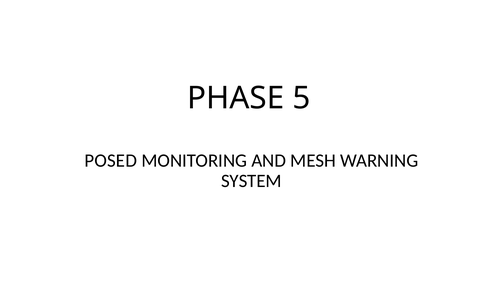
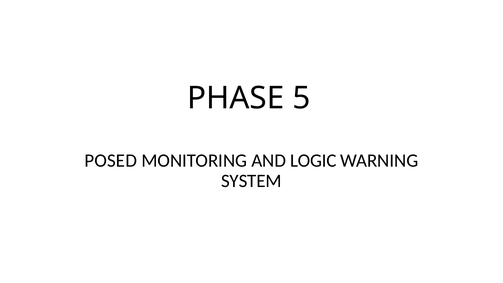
MESH: MESH -> LOGIC
